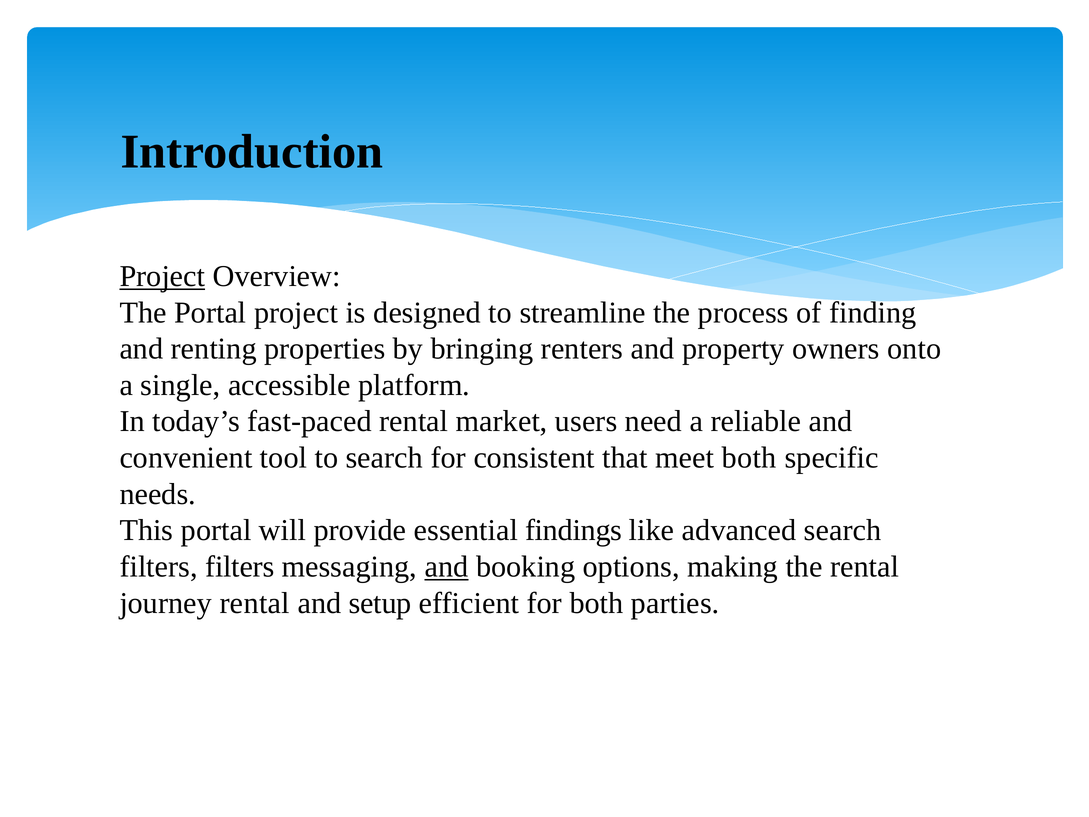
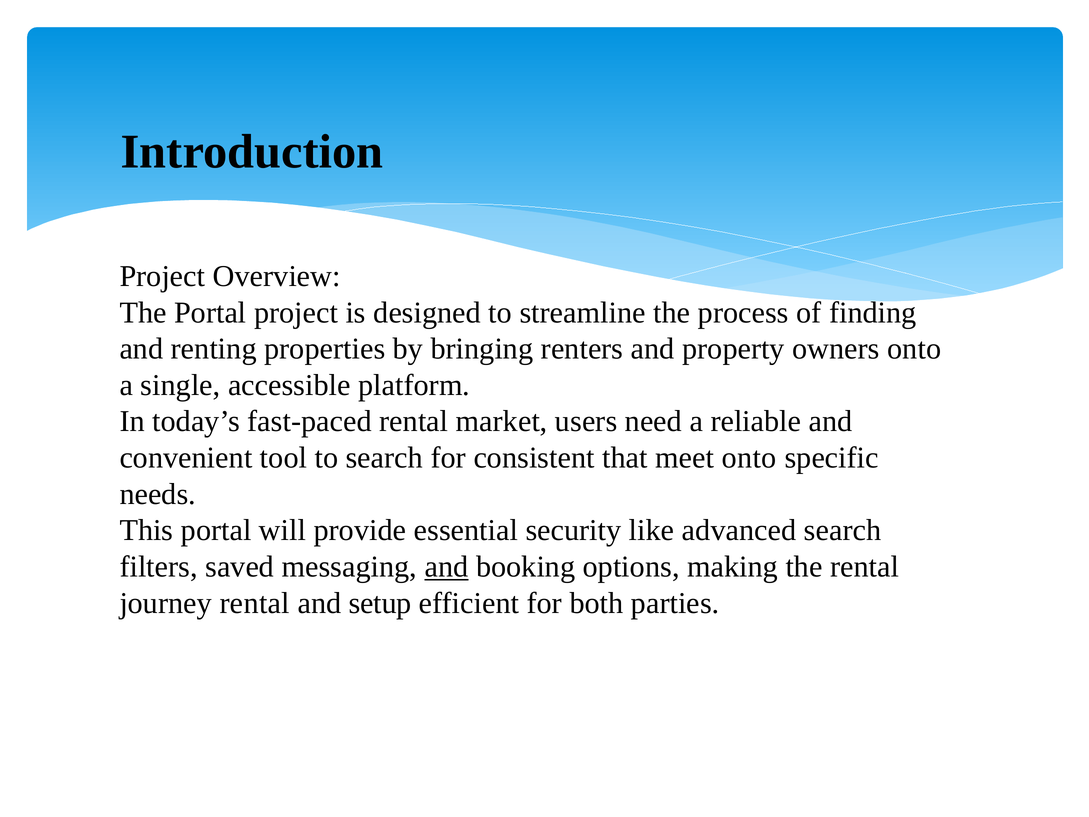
Project at (162, 276) underline: present -> none
meet both: both -> onto
findings: findings -> security
filters filters: filters -> saved
